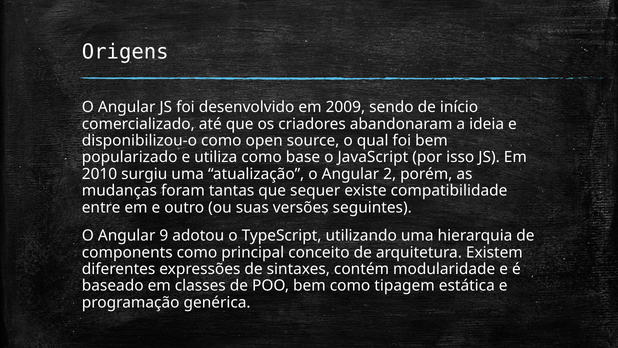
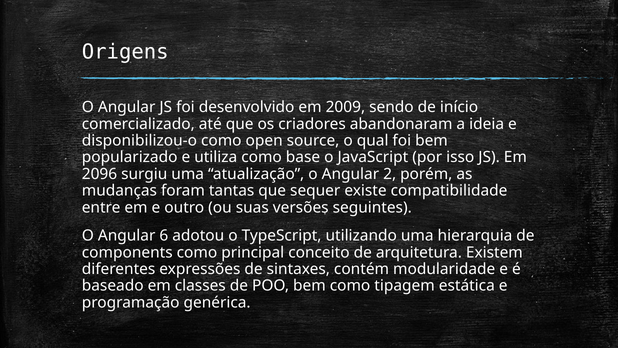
2010: 2010 -> 2096
9: 9 -> 6
